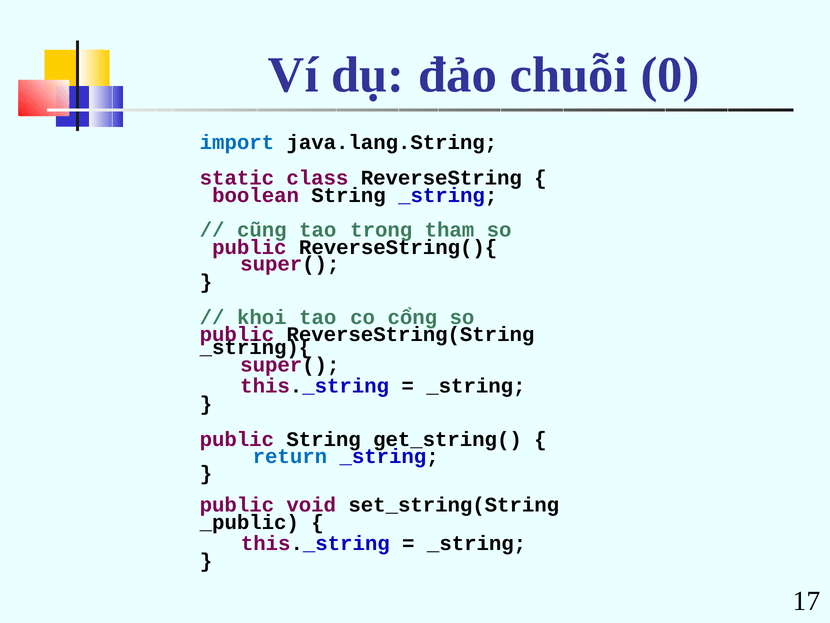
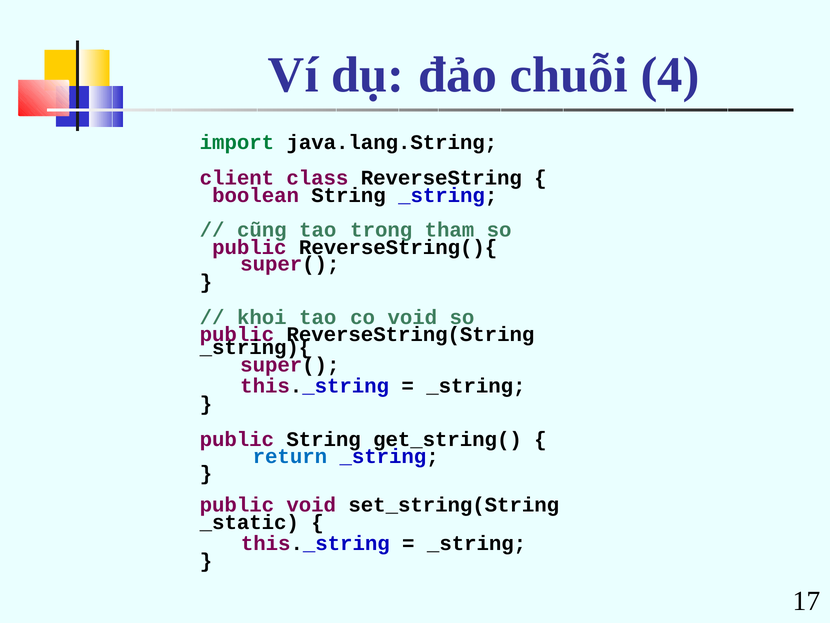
0: 0 -> 4
import colour: blue -> green
static: static -> client
co cổng: cổng -> void
_public: _public -> _static
